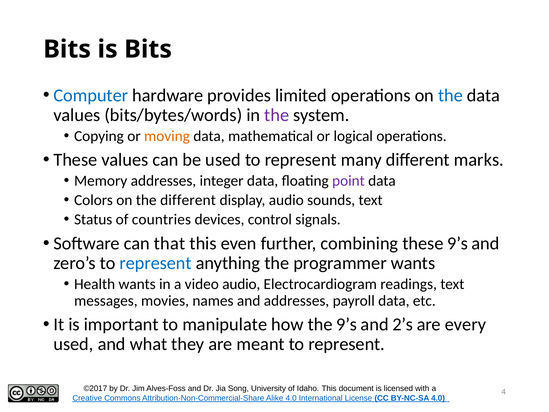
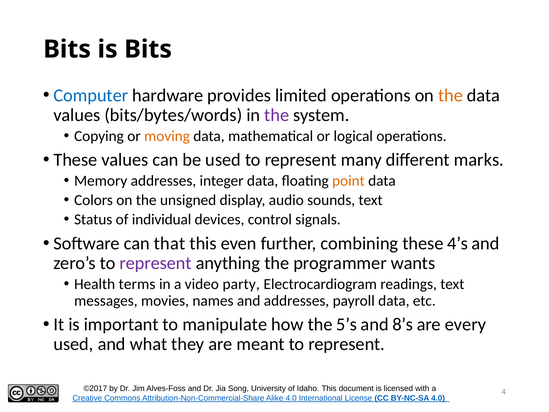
the at (450, 95) colour: blue -> orange
point colour: purple -> orange
the different: different -> unsigned
countries: countries -> individual
these 9’s: 9’s -> 4’s
represent at (156, 263) colour: blue -> purple
Health wants: wants -> terms
video audio: audio -> party
the 9’s: 9’s -> 5’s
2’s: 2’s -> 8’s
